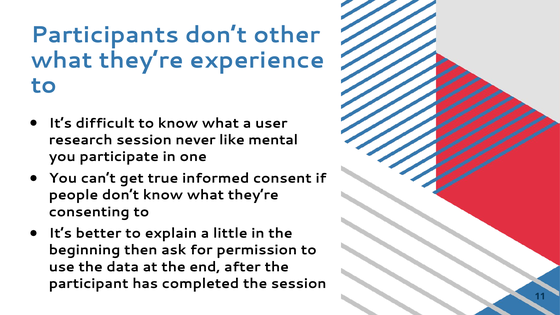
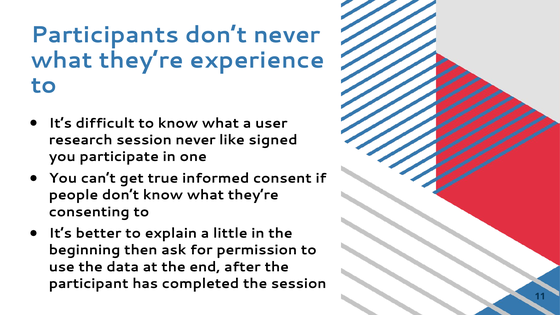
don’t other: other -> never
mental: mental -> signed
